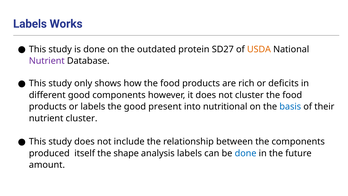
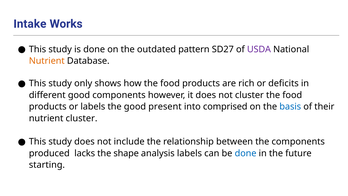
Labels at (30, 24): Labels -> Intake
protein: protein -> pattern
USDA colour: orange -> purple
Nutrient at (47, 61) colour: purple -> orange
nutritional: nutritional -> comprised
itself: itself -> lacks
amount: amount -> starting
